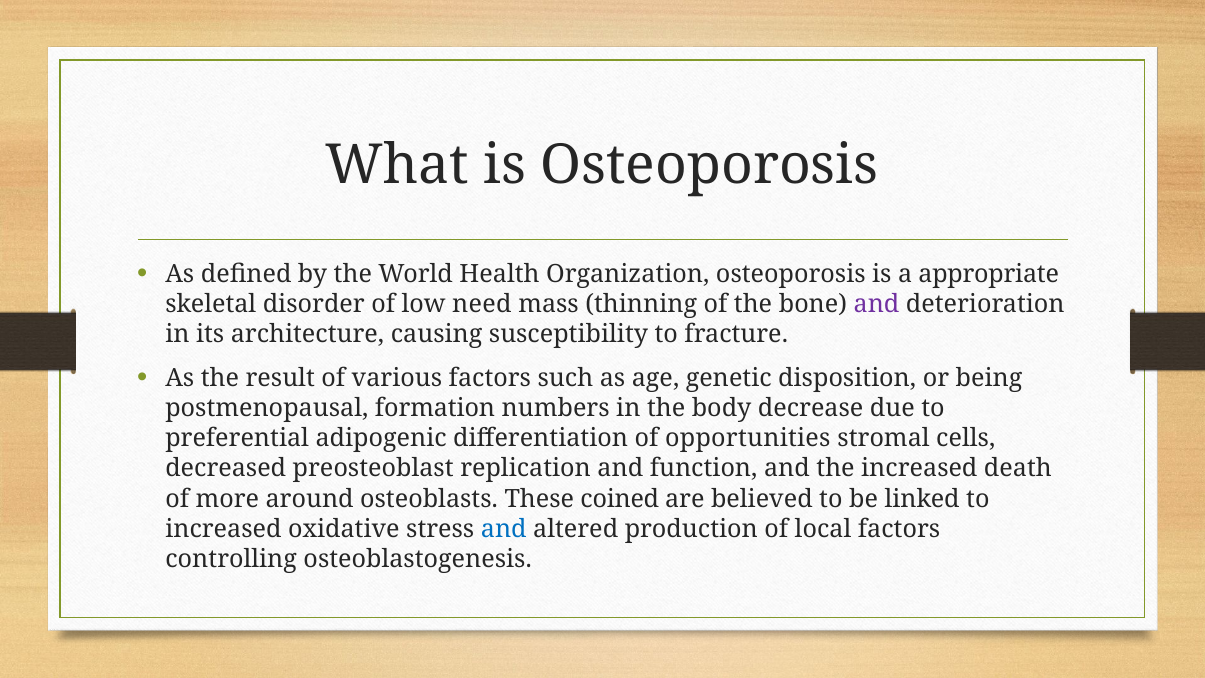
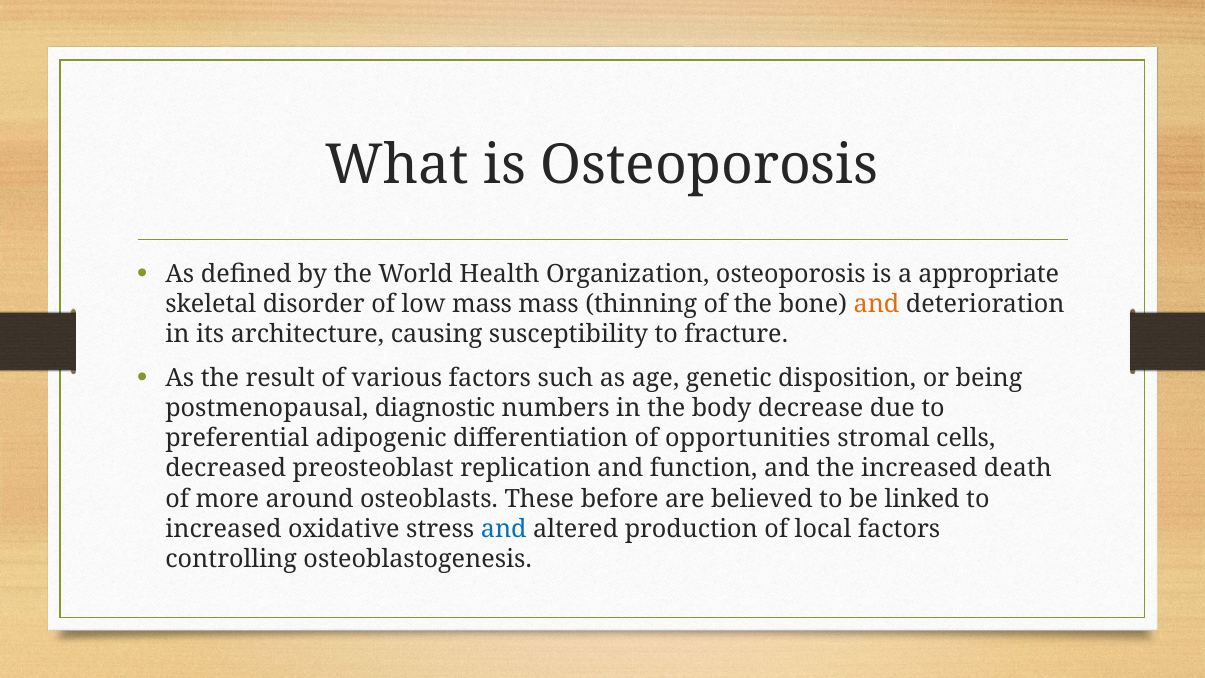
low need: need -> mass
and at (877, 304) colour: purple -> orange
formation: formation -> diagnostic
coined: coined -> before
